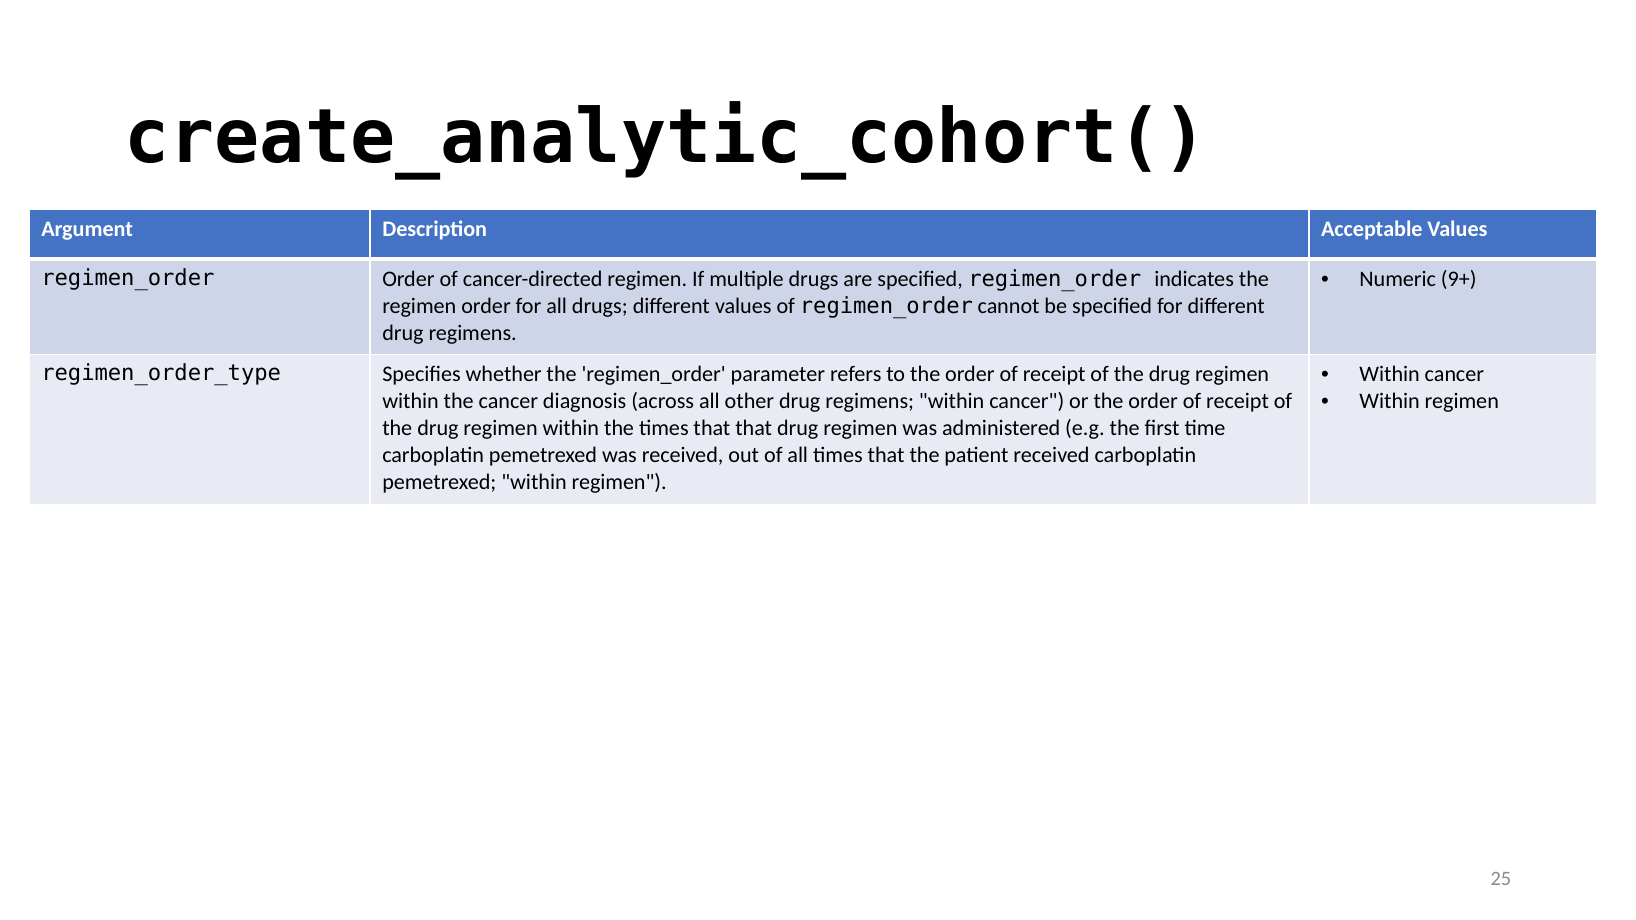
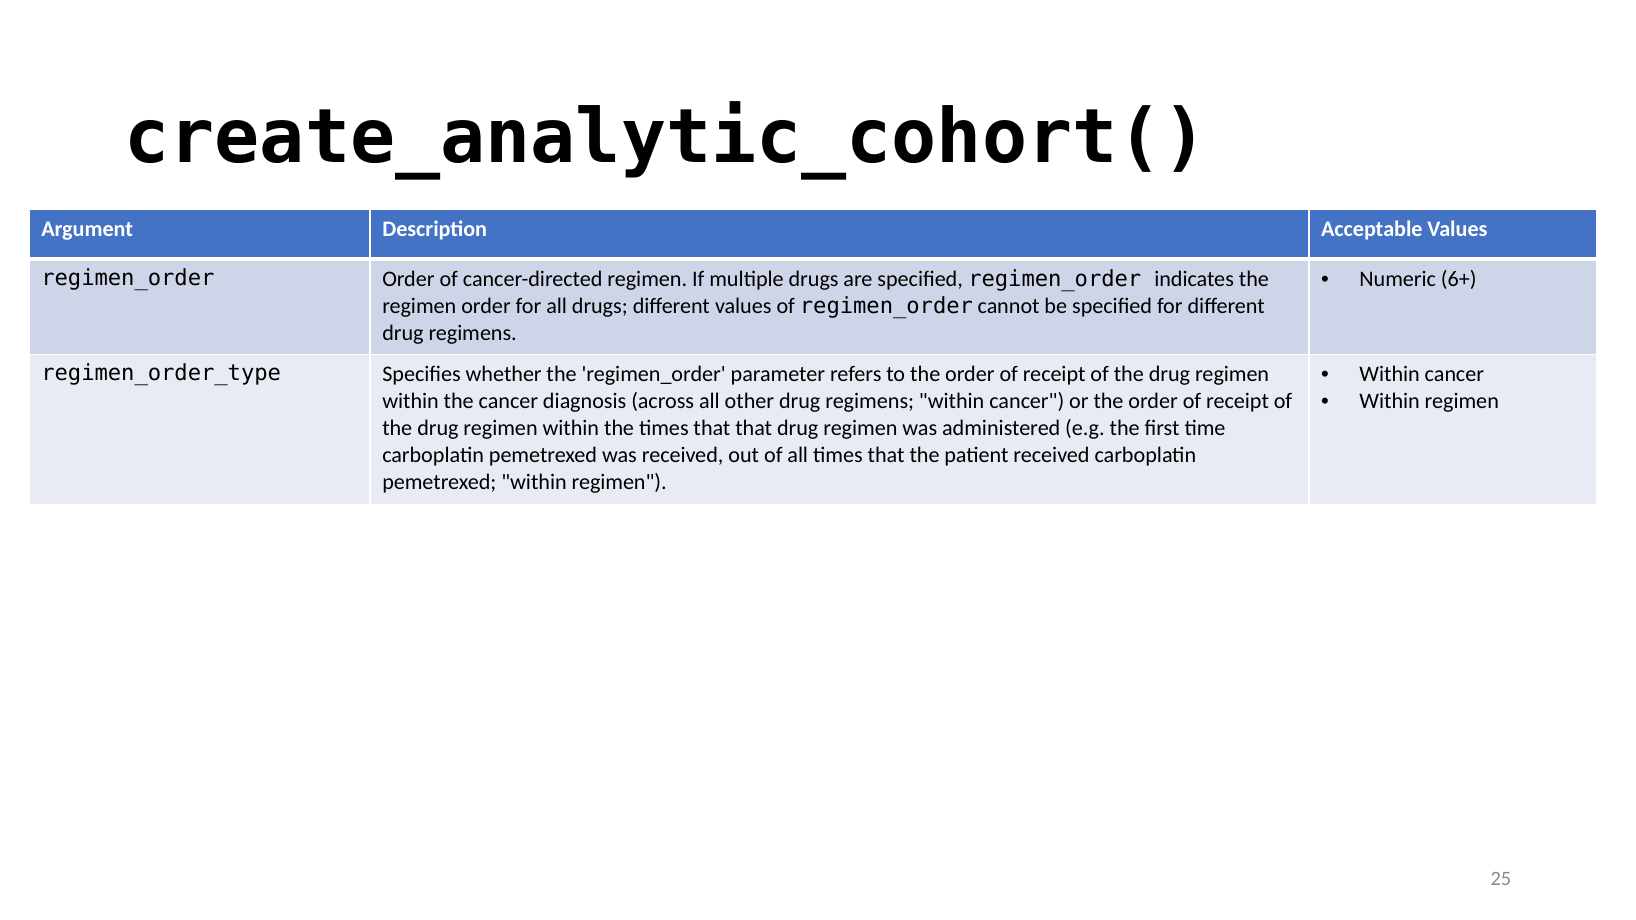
9+: 9+ -> 6+
